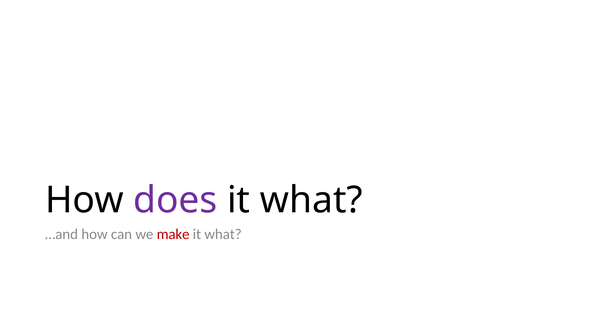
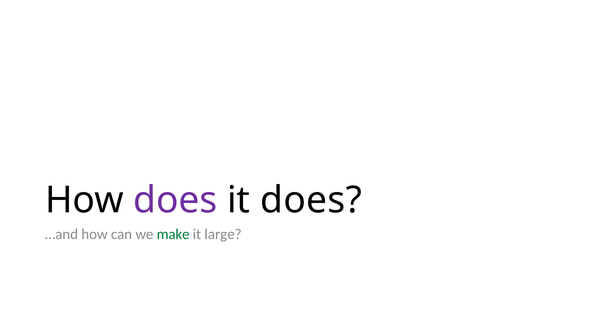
what at (311, 200): what -> does
make colour: red -> green
what at (223, 234): what -> large
